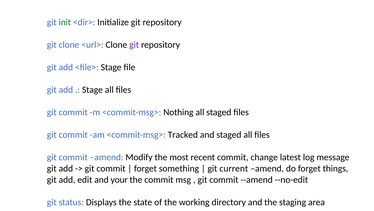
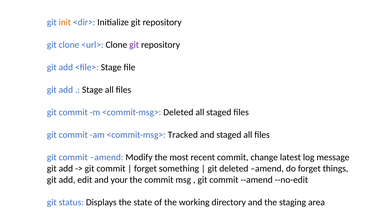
init colour: green -> orange
<commit-msg> Nothing: Nothing -> Deleted
git current: current -> deleted
